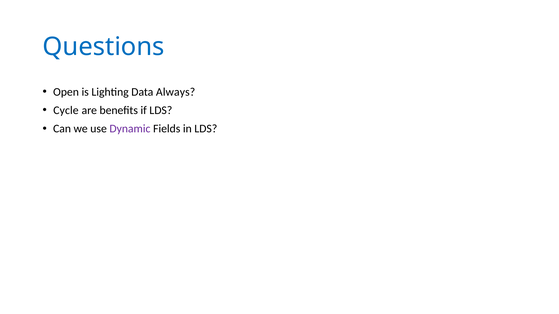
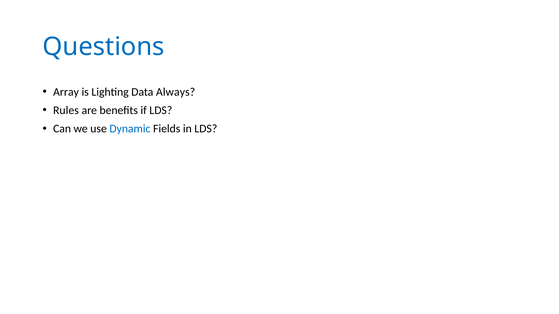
Open: Open -> Array
Cycle: Cycle -> Rules
Dynamic colour: purple -> blue
